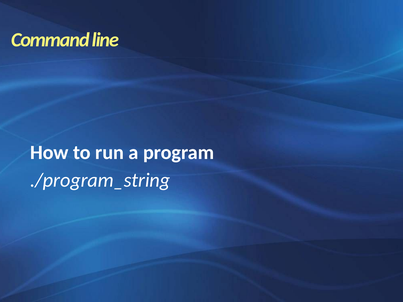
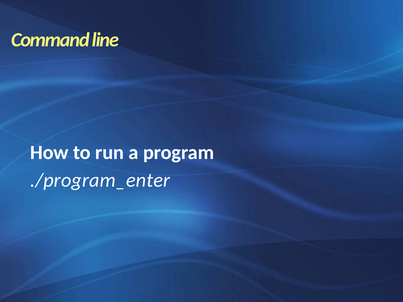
./program_string: ./program_string -> ./program_enter
